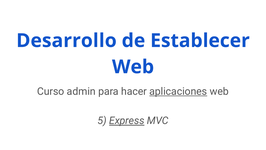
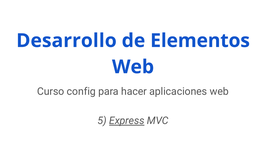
Establecer: Establecer -> Elementos
admin: admin -> config
aplicaciones underline: present -> none
